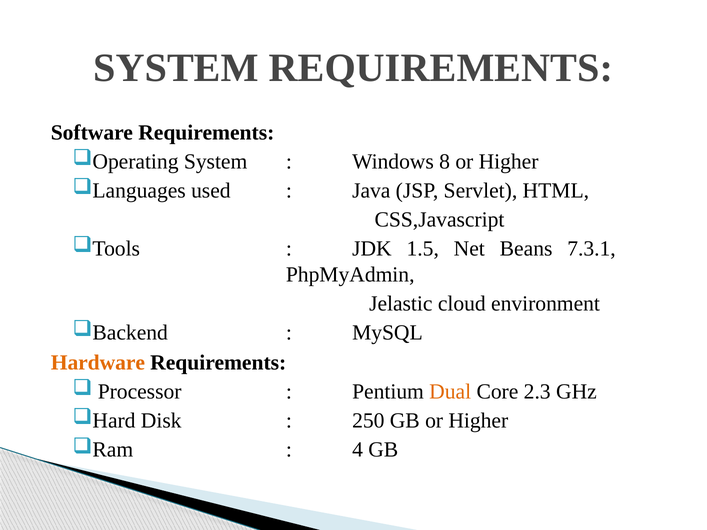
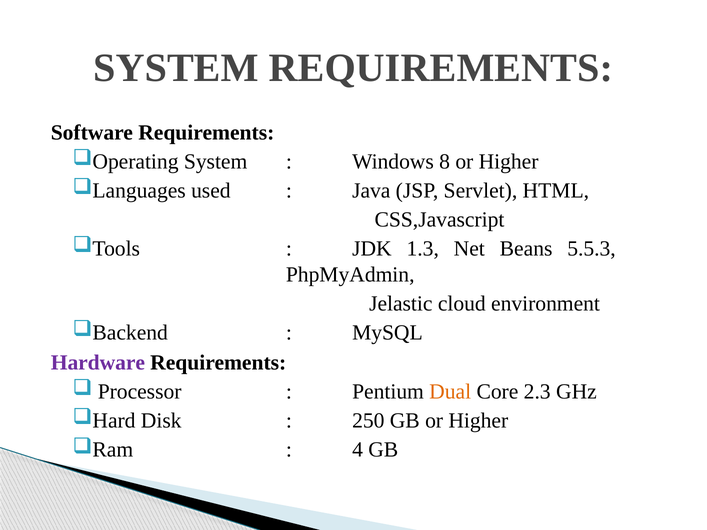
1.5: 1.5 -> 1.3
7.3.1: 7.3.1 -> 5.5.3
Hardware colour: orange -> purple
